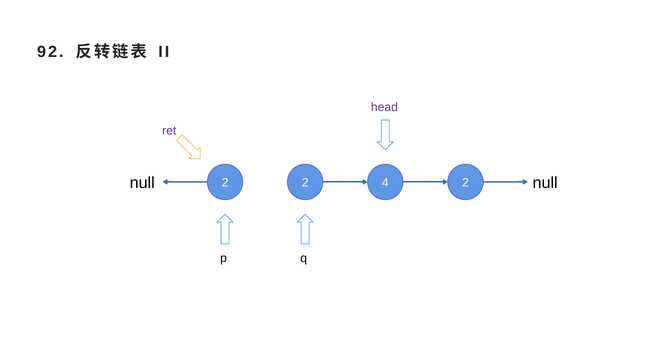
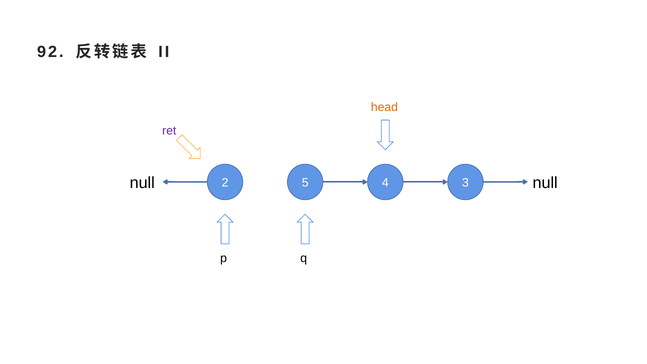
head colour: purple -> orange
2 2: 2 -> 5
4 2: 2 -> 3
